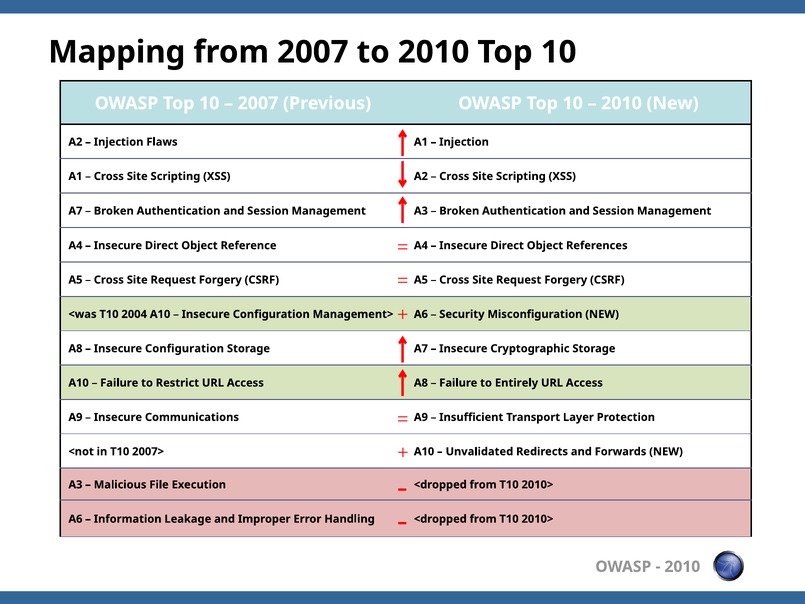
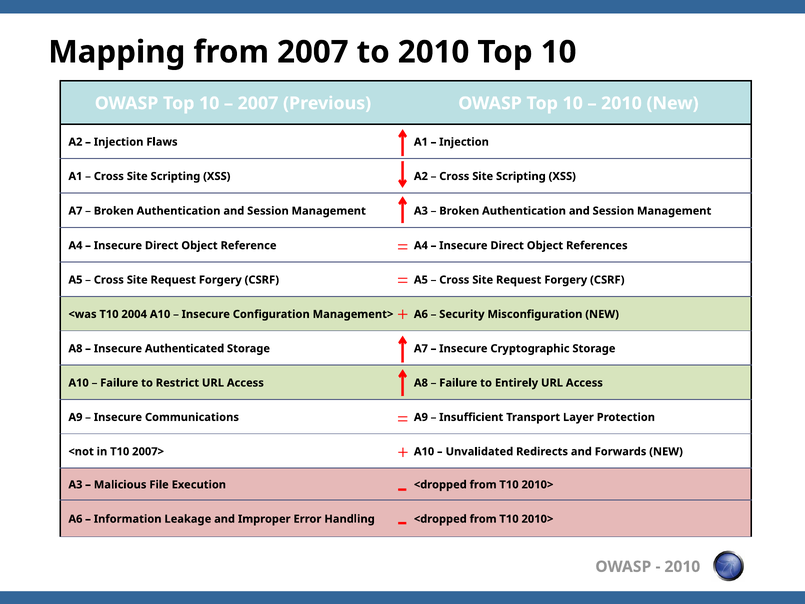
Configuration at (184, 348): Configuration -> Authenticated
